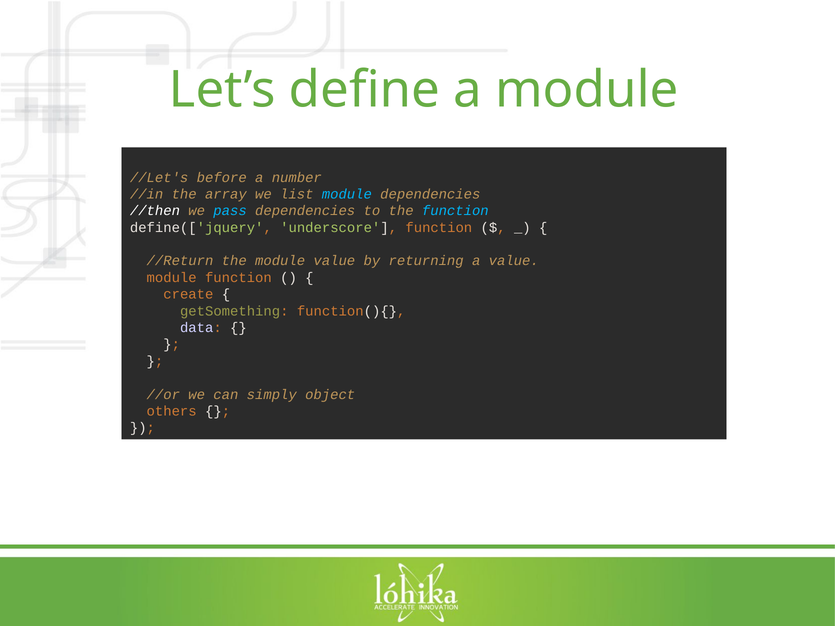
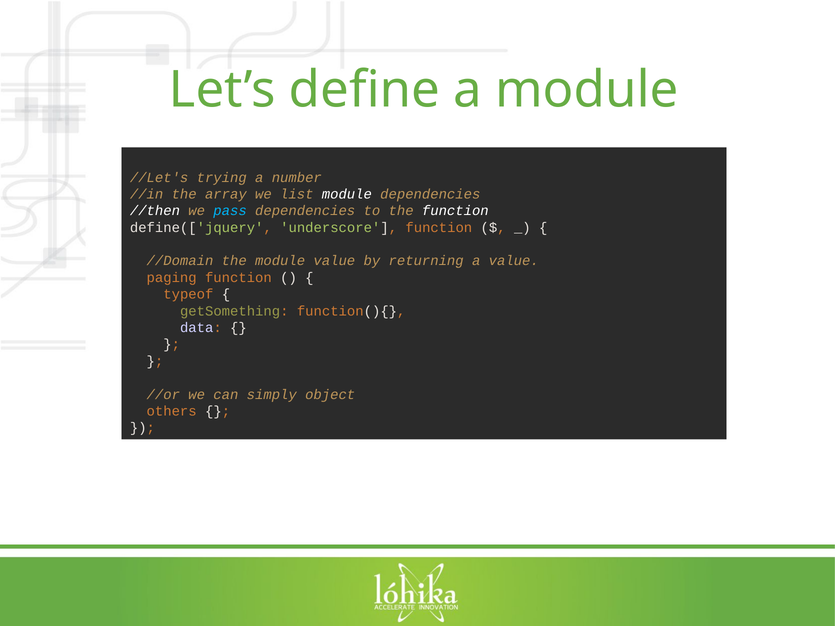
before: before -> trying
module at (347, 194) colour: light blue -> white
function at (455, 211) colour: light blue -> white
//Return: //Return -> //Domain
module at (172, 278): module -> paging
create: create -> typeof
